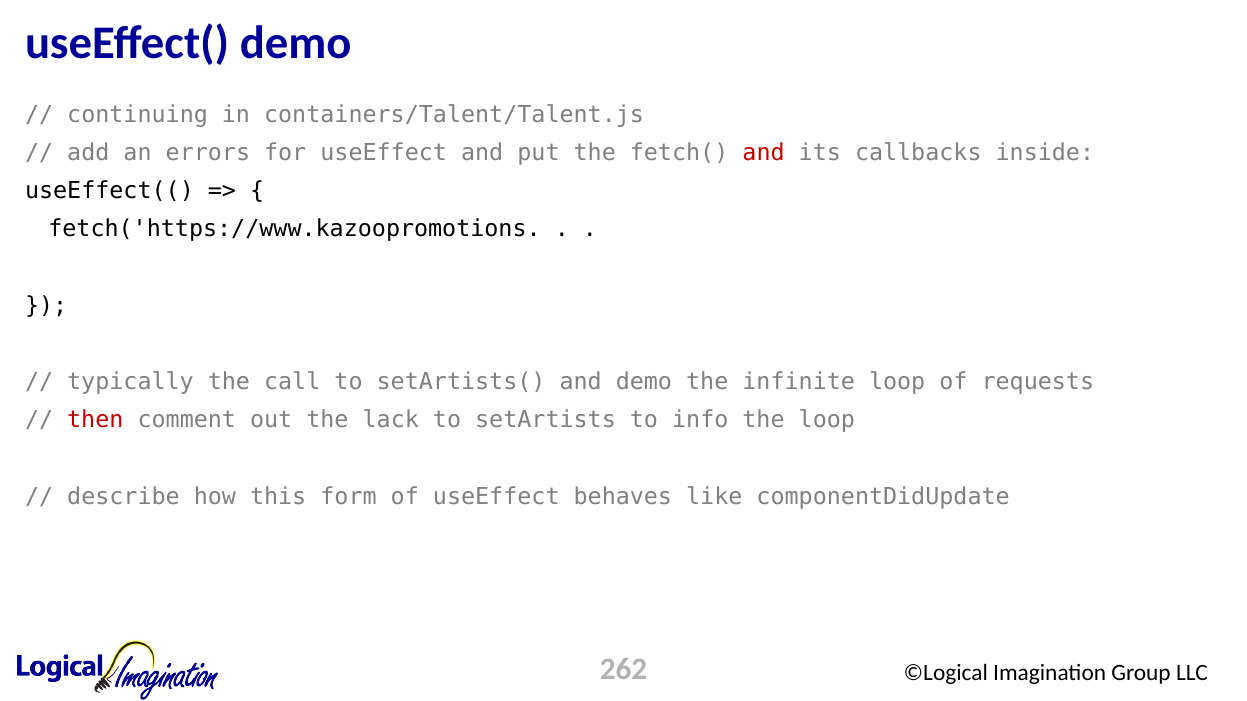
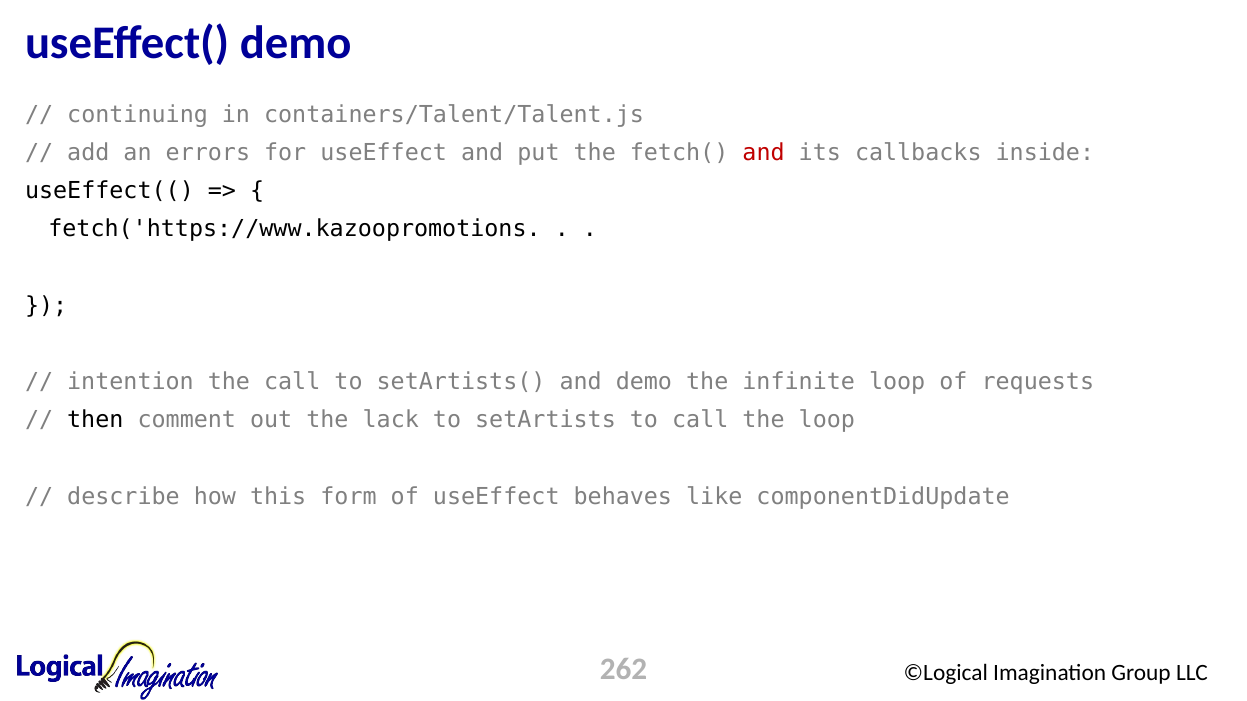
typically: typically -> intention
then colour: red -> black
to info: info -> call
